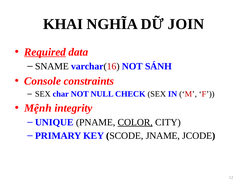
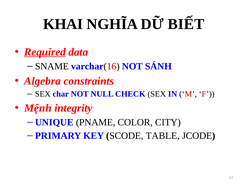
JOIN: JOIN -> BIẾT
Console: Console -> Algebra
COLOR underline: present -> none
JNAME: JNAME -> TABLE
